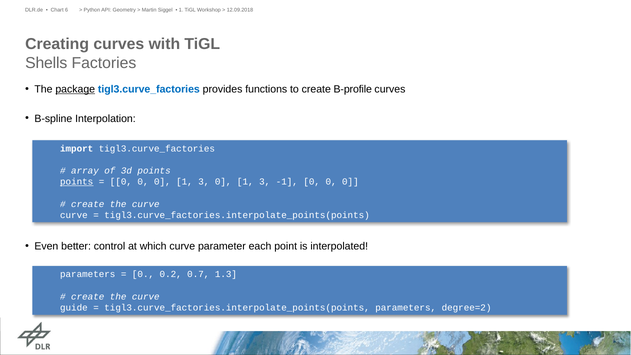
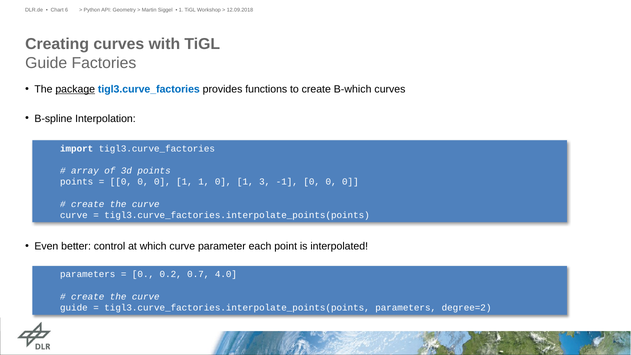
Shells at (46, 63): Shells -> Guide
B-profile: B-profile -> B-which
points at (77, 182) underline: present -> none
0 0 1 3: 3 -> 1
1.3: 1.3 -> 4.0
